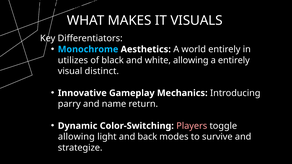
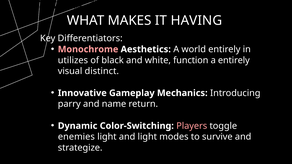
VISUALS: VISUALS -> HAVING
Monochrome at (88, 49) colour: light blue -> pink
white allowing: allowing -> function
allowing at (76, 137): allowing -> enemies
and back: back -> light
